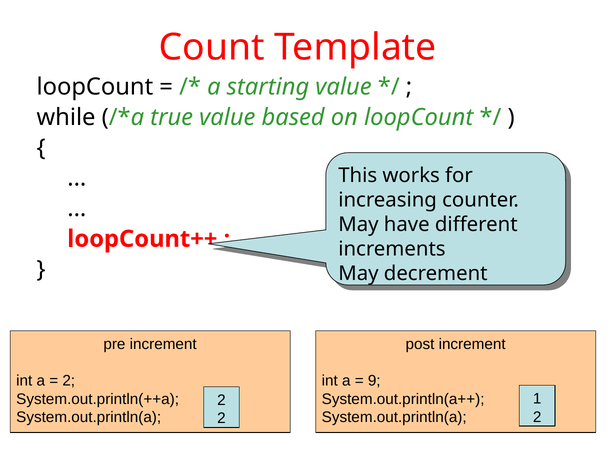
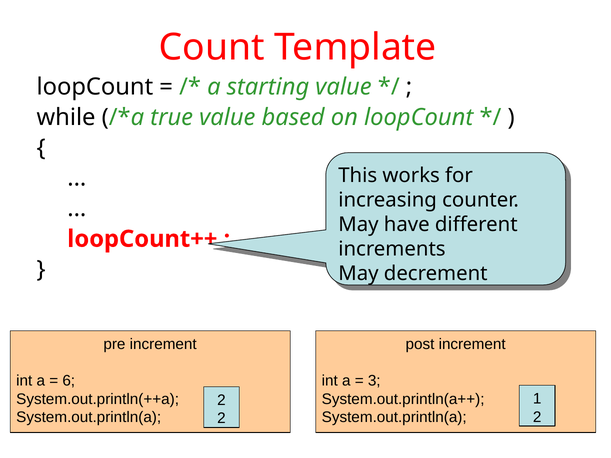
2 at (69, 381): 2 -> 6
9: 9 -> 3
